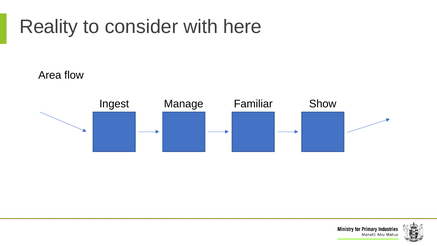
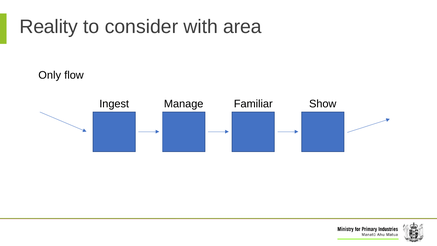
here: here -> area
Area: Area -> Only
